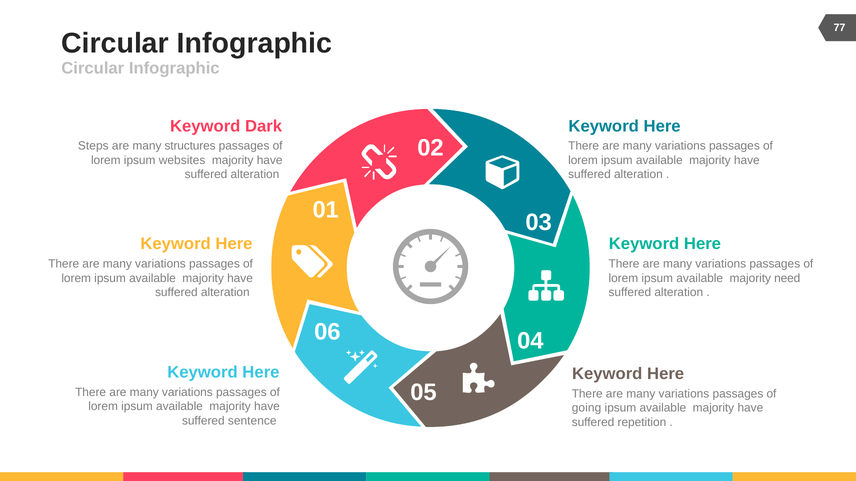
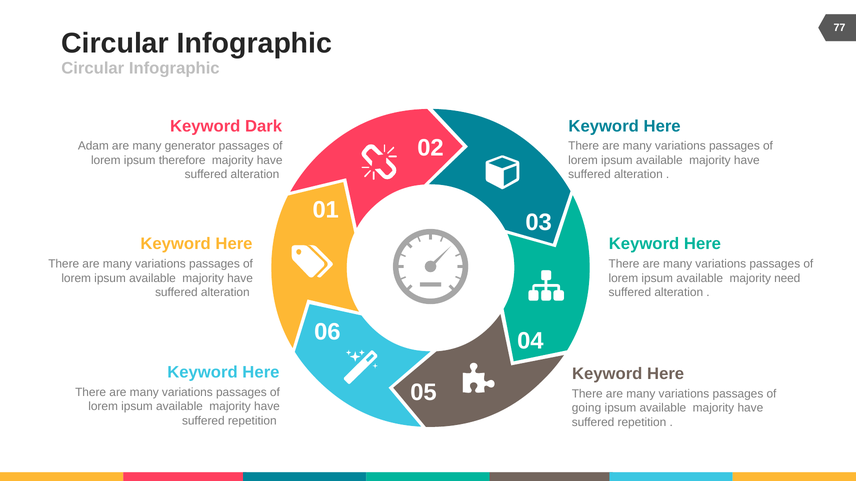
Steps: Steps -> Adam
structures: structures -> generator
websites: websites -> therefore
sentence at (252, 421): sentence -> repetition
